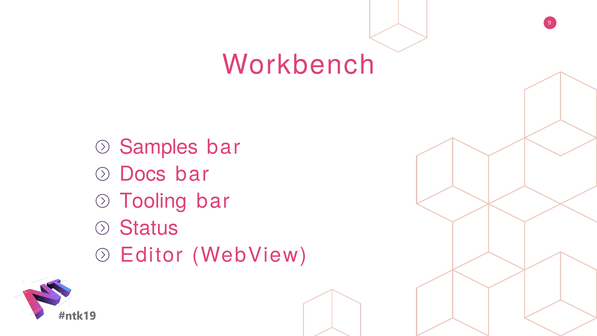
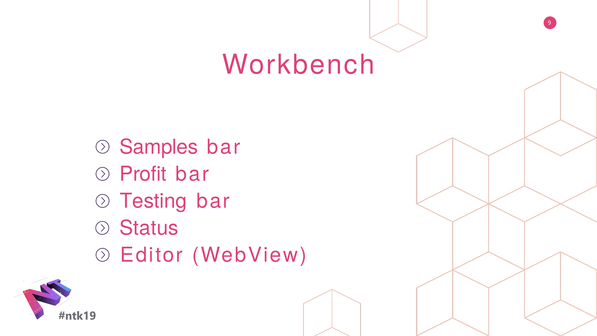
Docs: Docs -> Profit
Tooling: Tooling -> Testing
